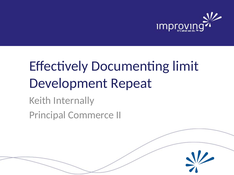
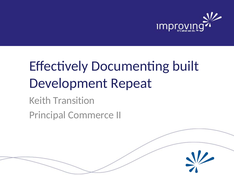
limit: limit -> built
Internally: Internally -> Transition
